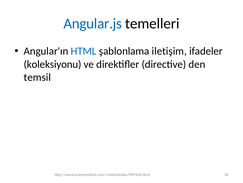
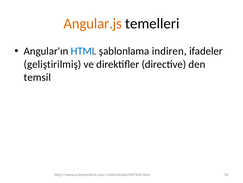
Angular.js colour: blue -> orange
iletişim: iletişim -> indiren
koleksiyonu: koleksiyonu -> geliştirilmiş
